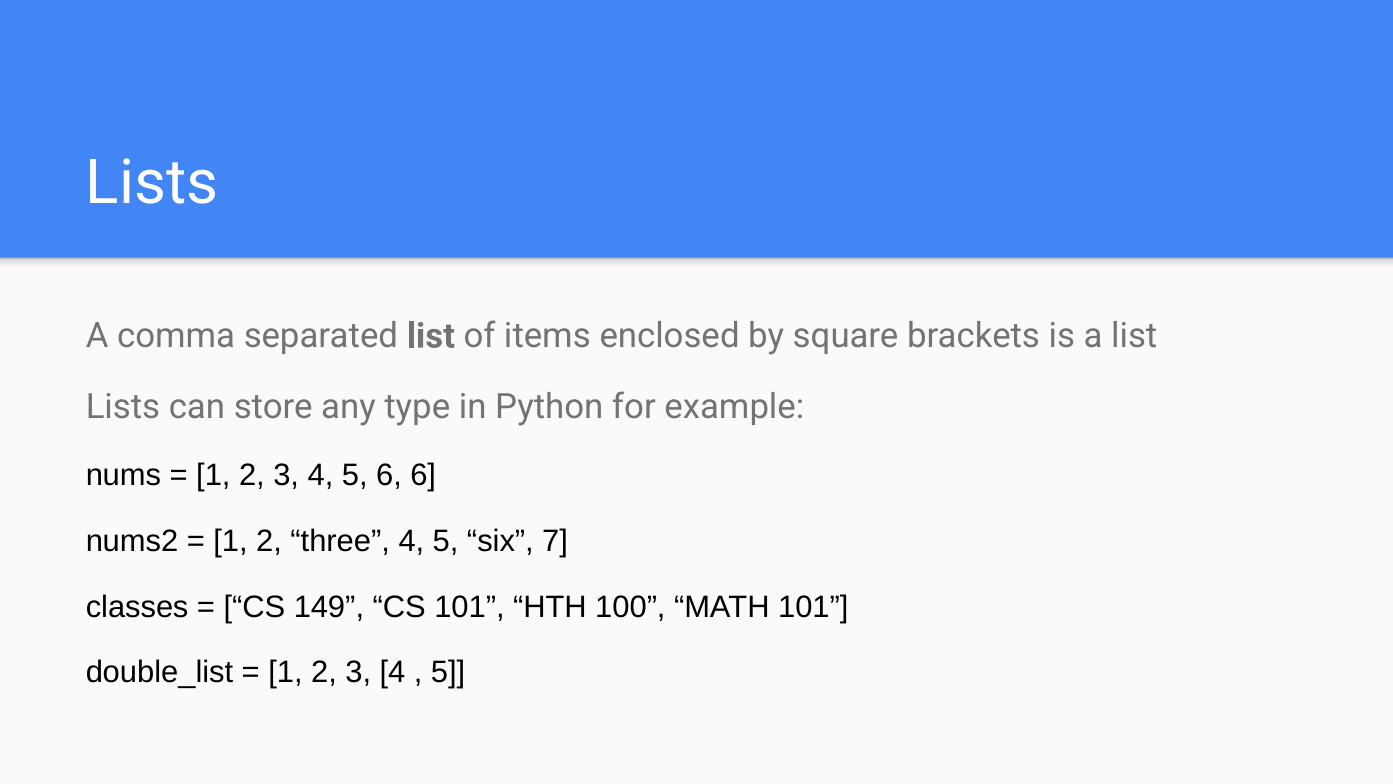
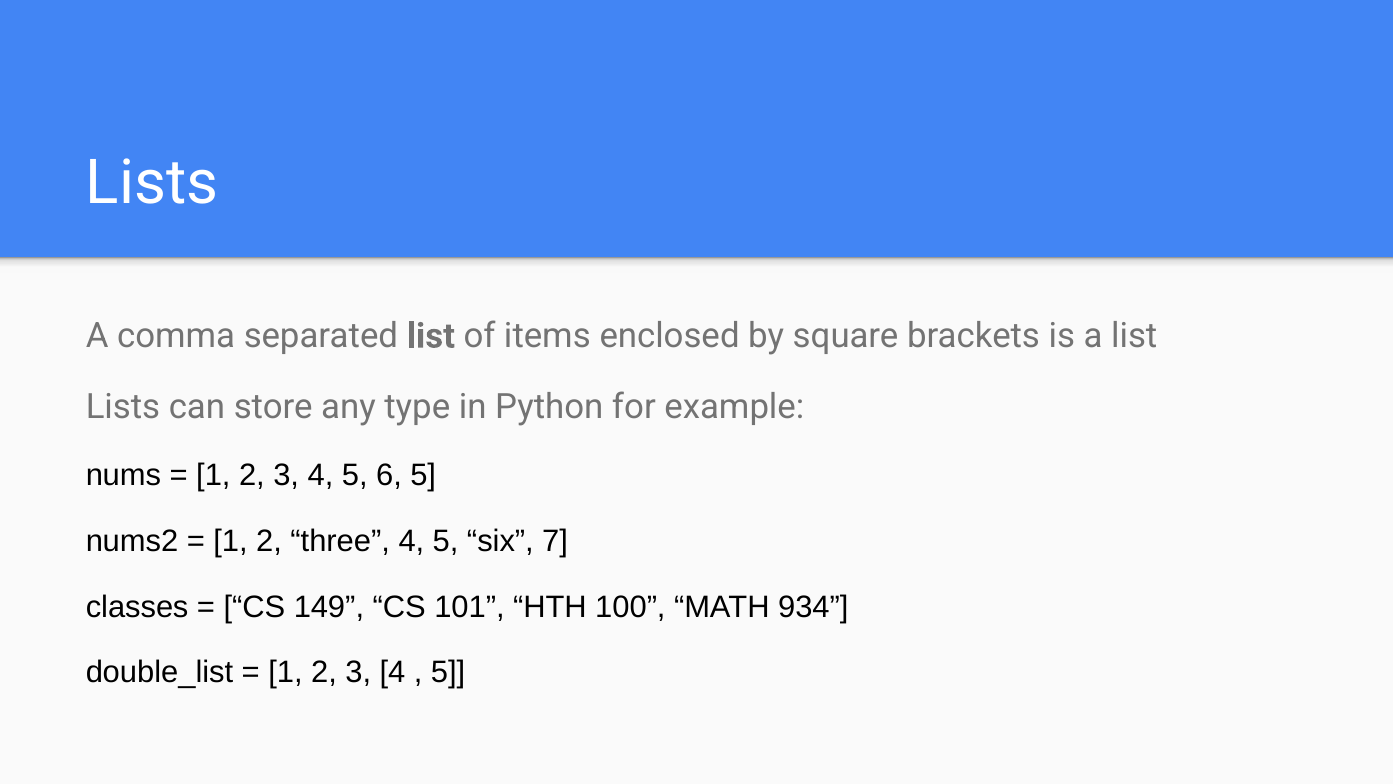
6 6: 6 -> 5
MATH 101: 101 -> 934
